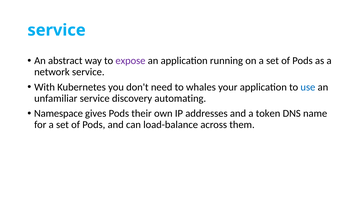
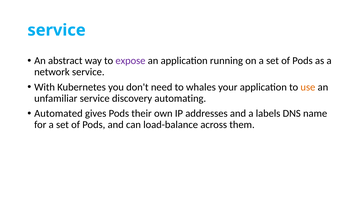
use colour: blue -> orange
Namespace: Namespace -> Automated
token: token -> labels
